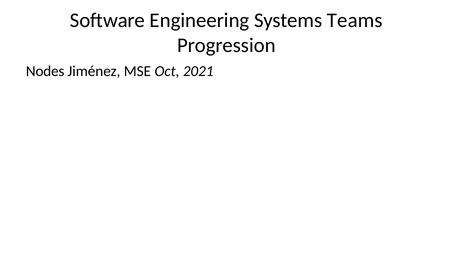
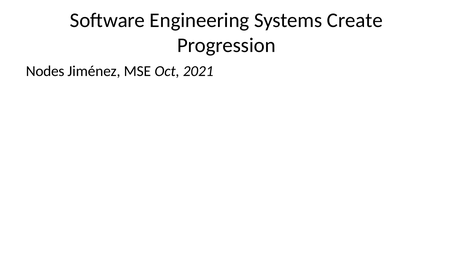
Teams: Teams -> Create
